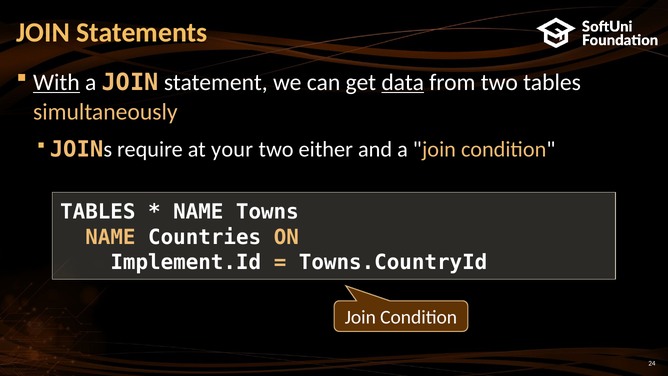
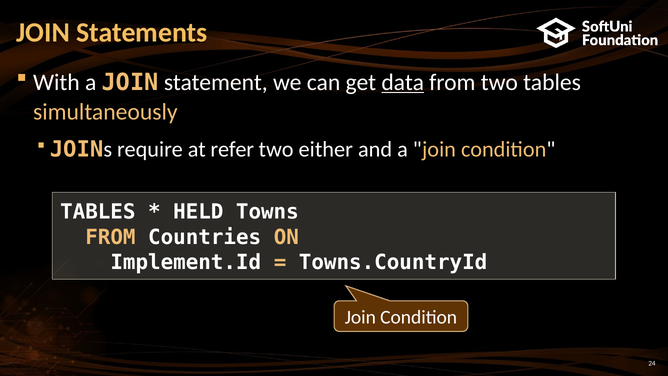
With underline: present -> none
your: your -> refer
NAME at (198, 212): NAME -> HELD
NAME at (110, 237): NAME -> FROM
